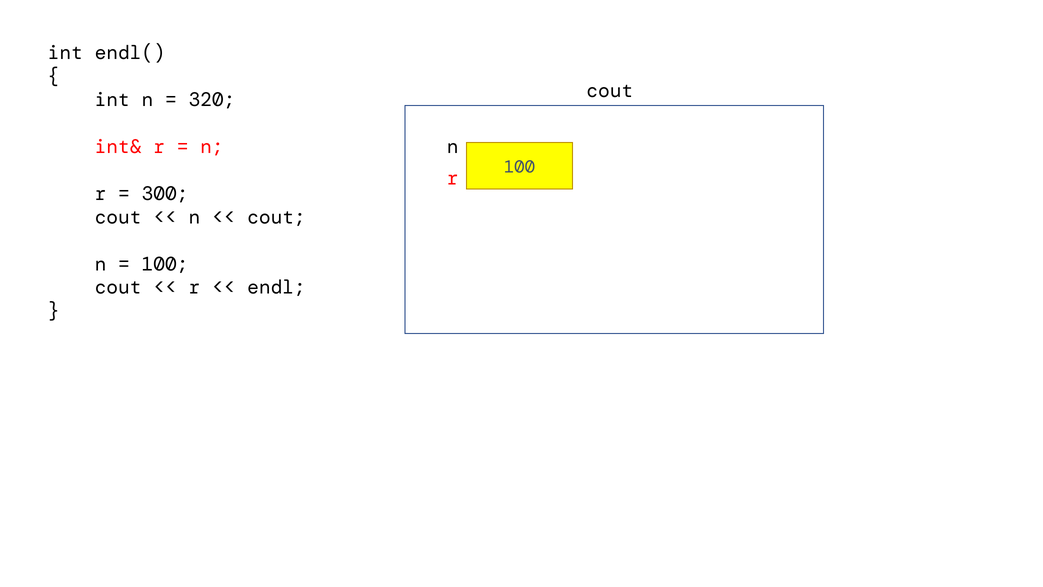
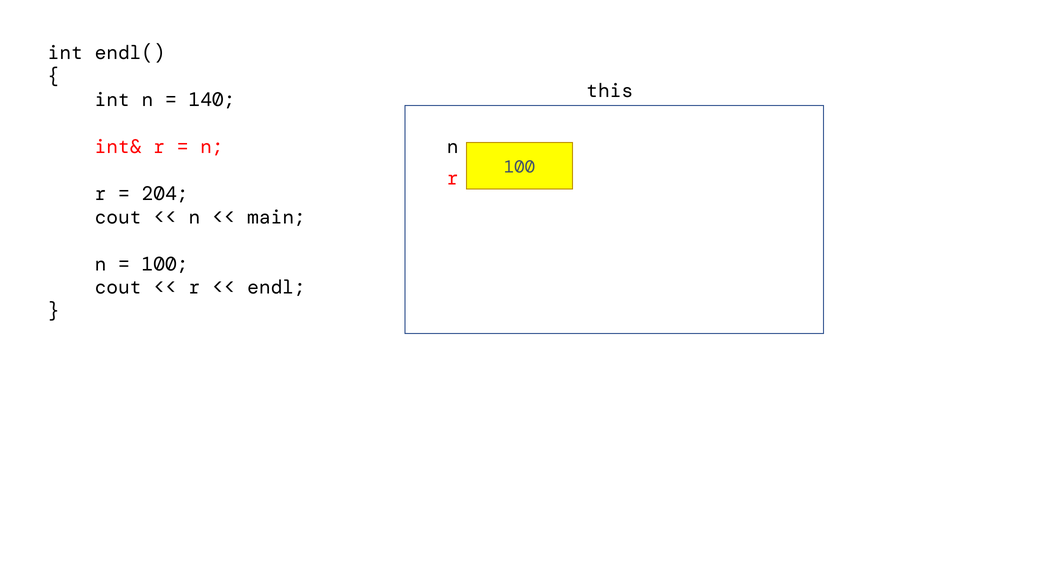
cout at (610, 91): cout -> this
320: 320 -> 140
300: 300 -> 204
cout at (277, 217): cout -> main
